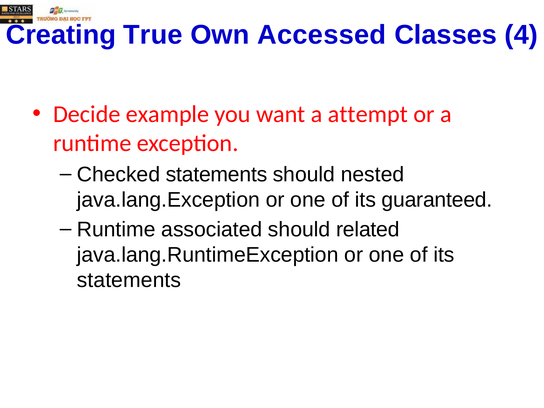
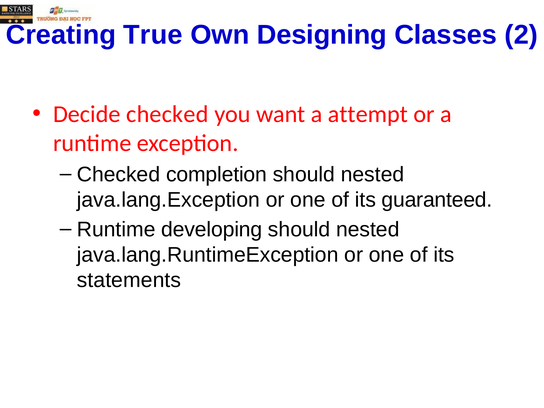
Accessed: Accessed -> Designing
4: 4 -> 2
Decide example: example -> checked
Checked statements: statements -> completion
associated: associated -> developing
related at (368, 229): related -> nested
